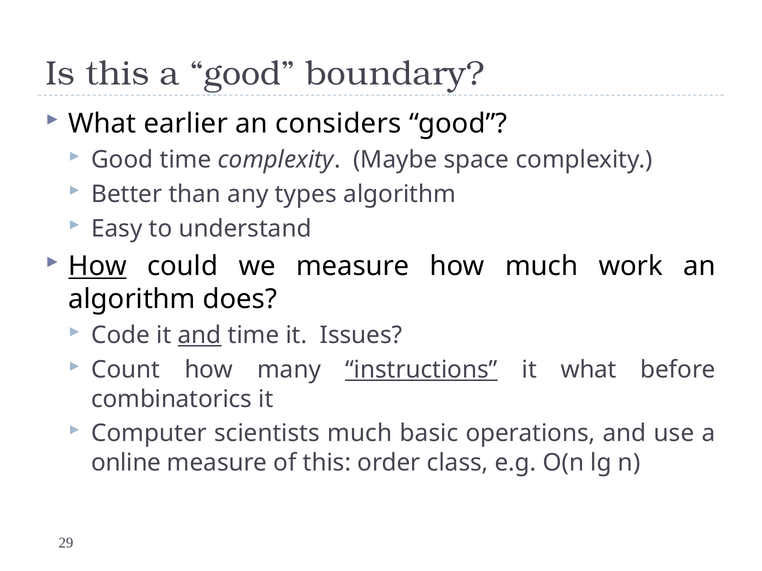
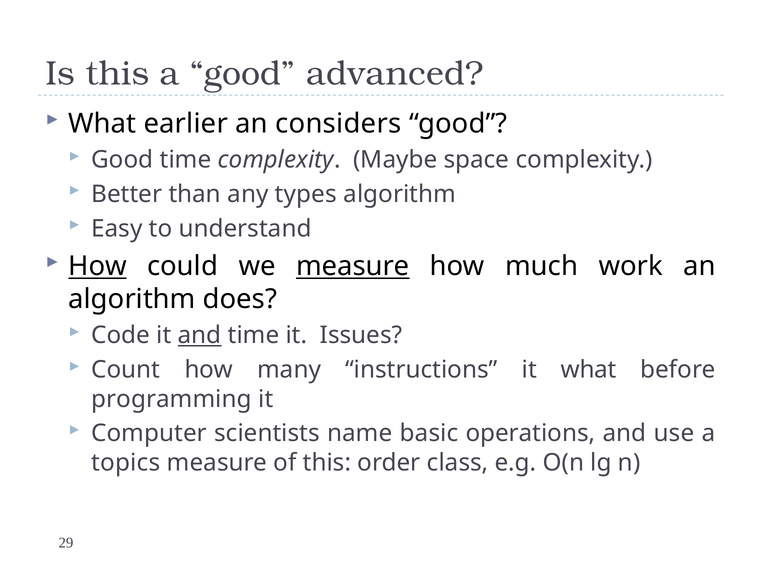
boundary: boundary -> advanced
measure at (353, 267) underline: none -> present
instructions underline: present -> none
combinatorics: combinatorics -> programming
scientists much: much -> name
online: online -> topics
